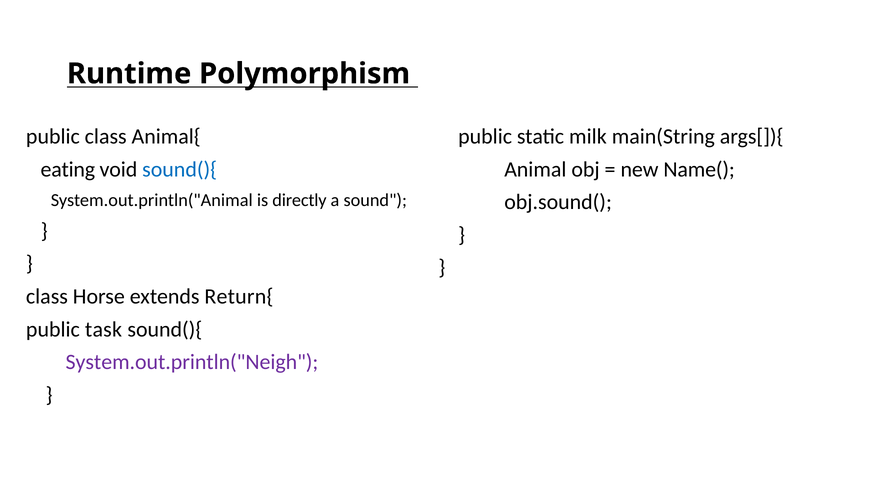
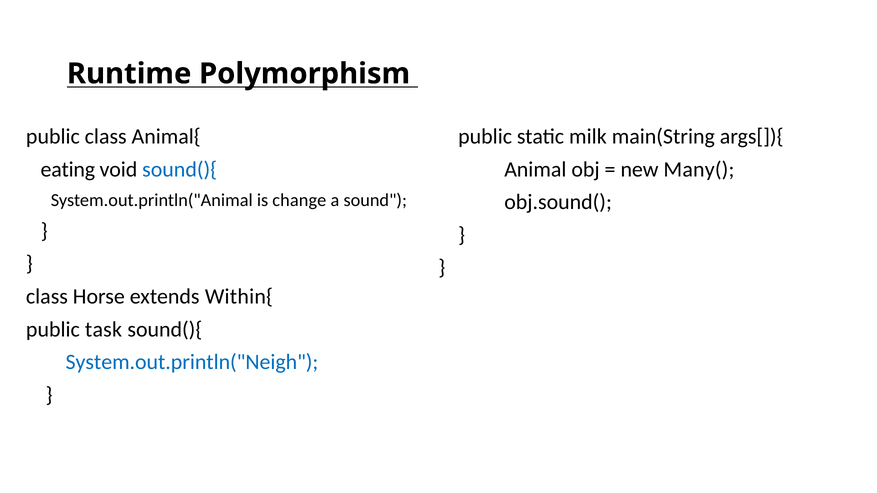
Name(: Name( -> Many(
directly: directly -> change
Return{: Return{ -> Within{
System.out.println("Neigh colour: purple -> blue
